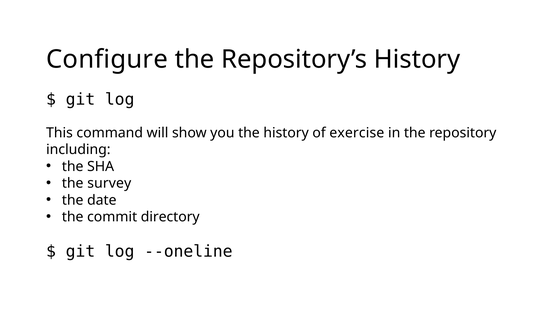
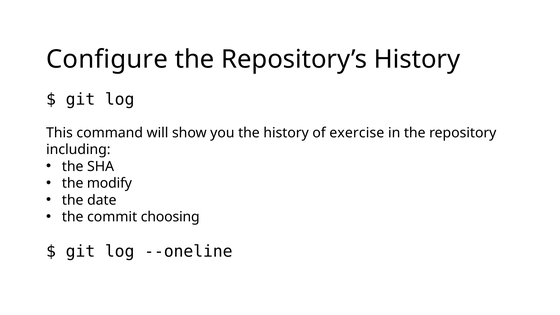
survey: survey -> modify
directory: directory -> choosing
